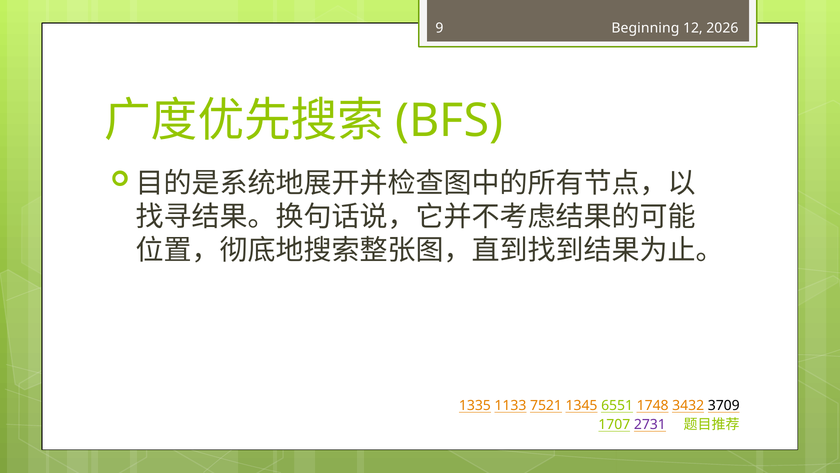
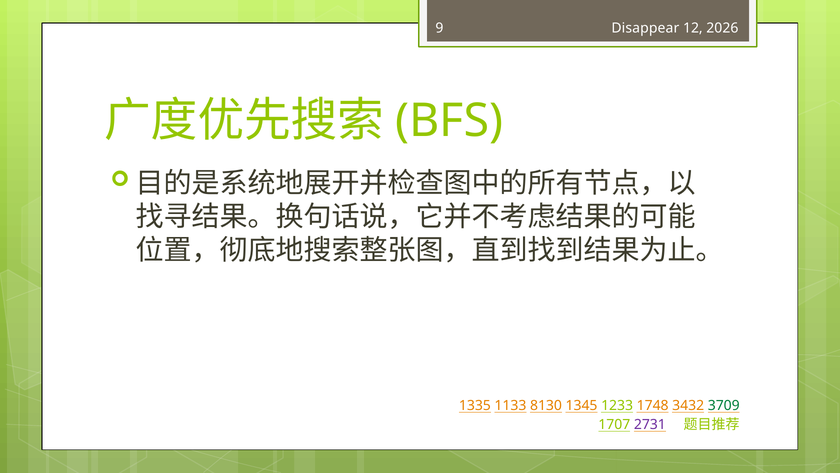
Beginning: Beginning -> Disappear
7521: 7521 -> 8130
6551: 6551 -> 1233
3709 colour: black -> green
